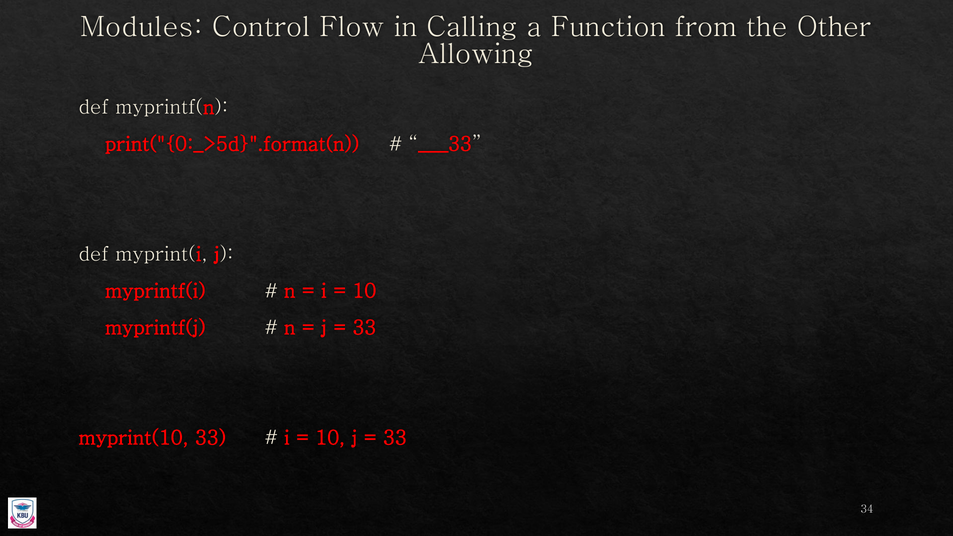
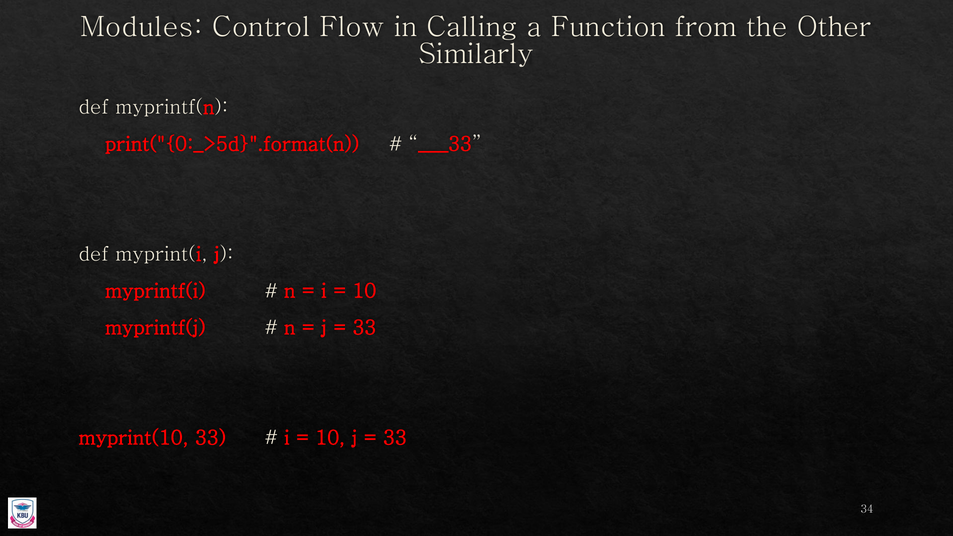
Allowing: Allowing -> Similarly
